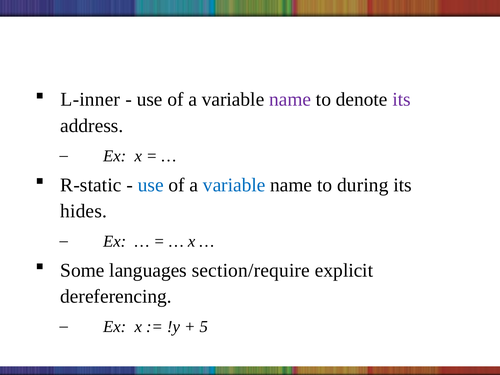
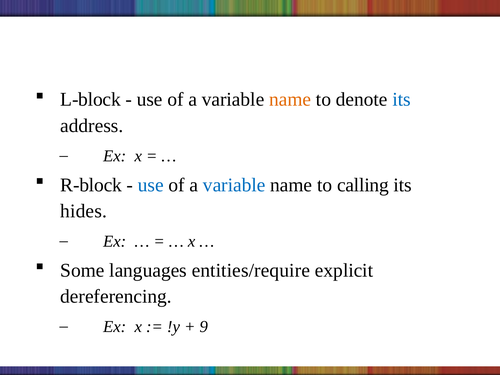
L-inner: L-inner -> L-block
name at (290, 100) colour: purple -> orange
its at (402, 100) colour: purple -> blue
R-static: R-static -> R-block
during: during -> calling
section/require: section/require -> entities/require
5: 5 -> 9
